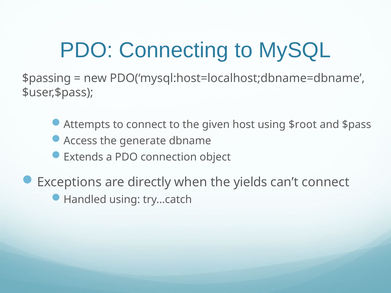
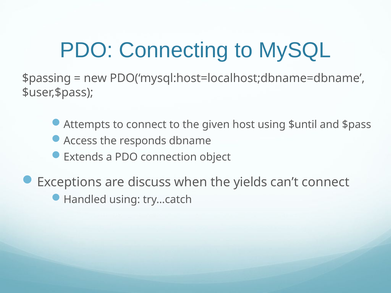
$root: $root -> $until
generate: generate -> responds
directly: directly -> discuss
